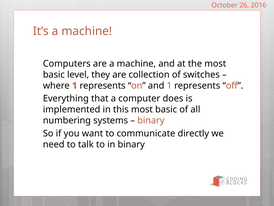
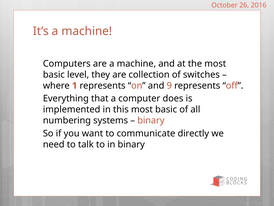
and 1: 1 -> 9
